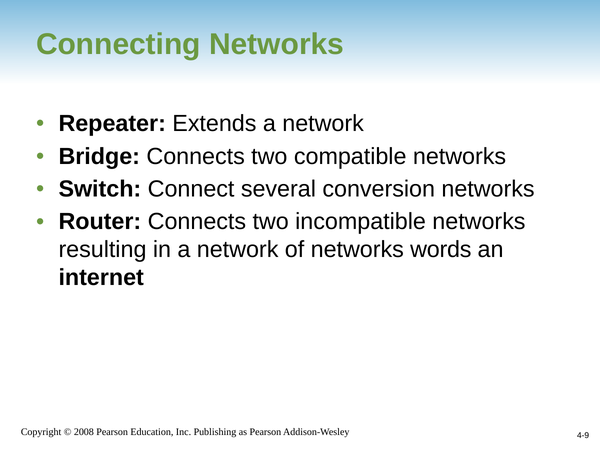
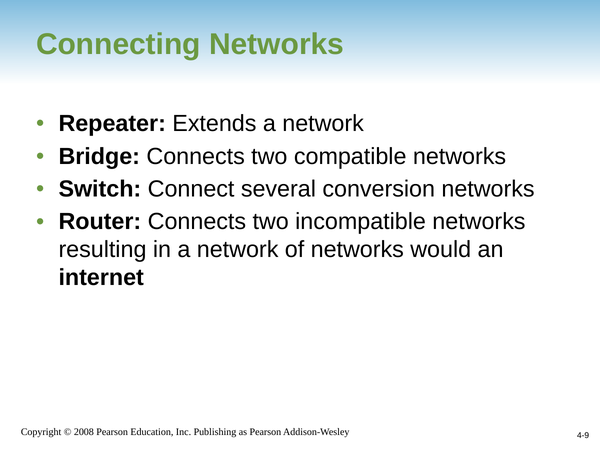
words: words -> would
